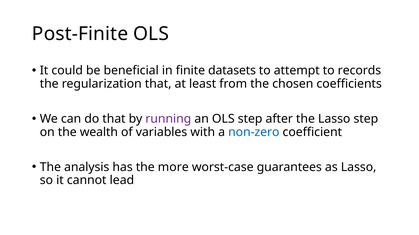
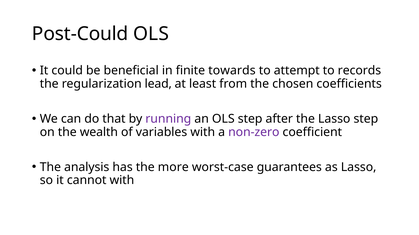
Post-Finite: Post-Finite -> Post-Could
datasets: datasets -> towards
regularization that: that -> lead
non-zero colour: blue -> purple
cannot lead: lead -> with
